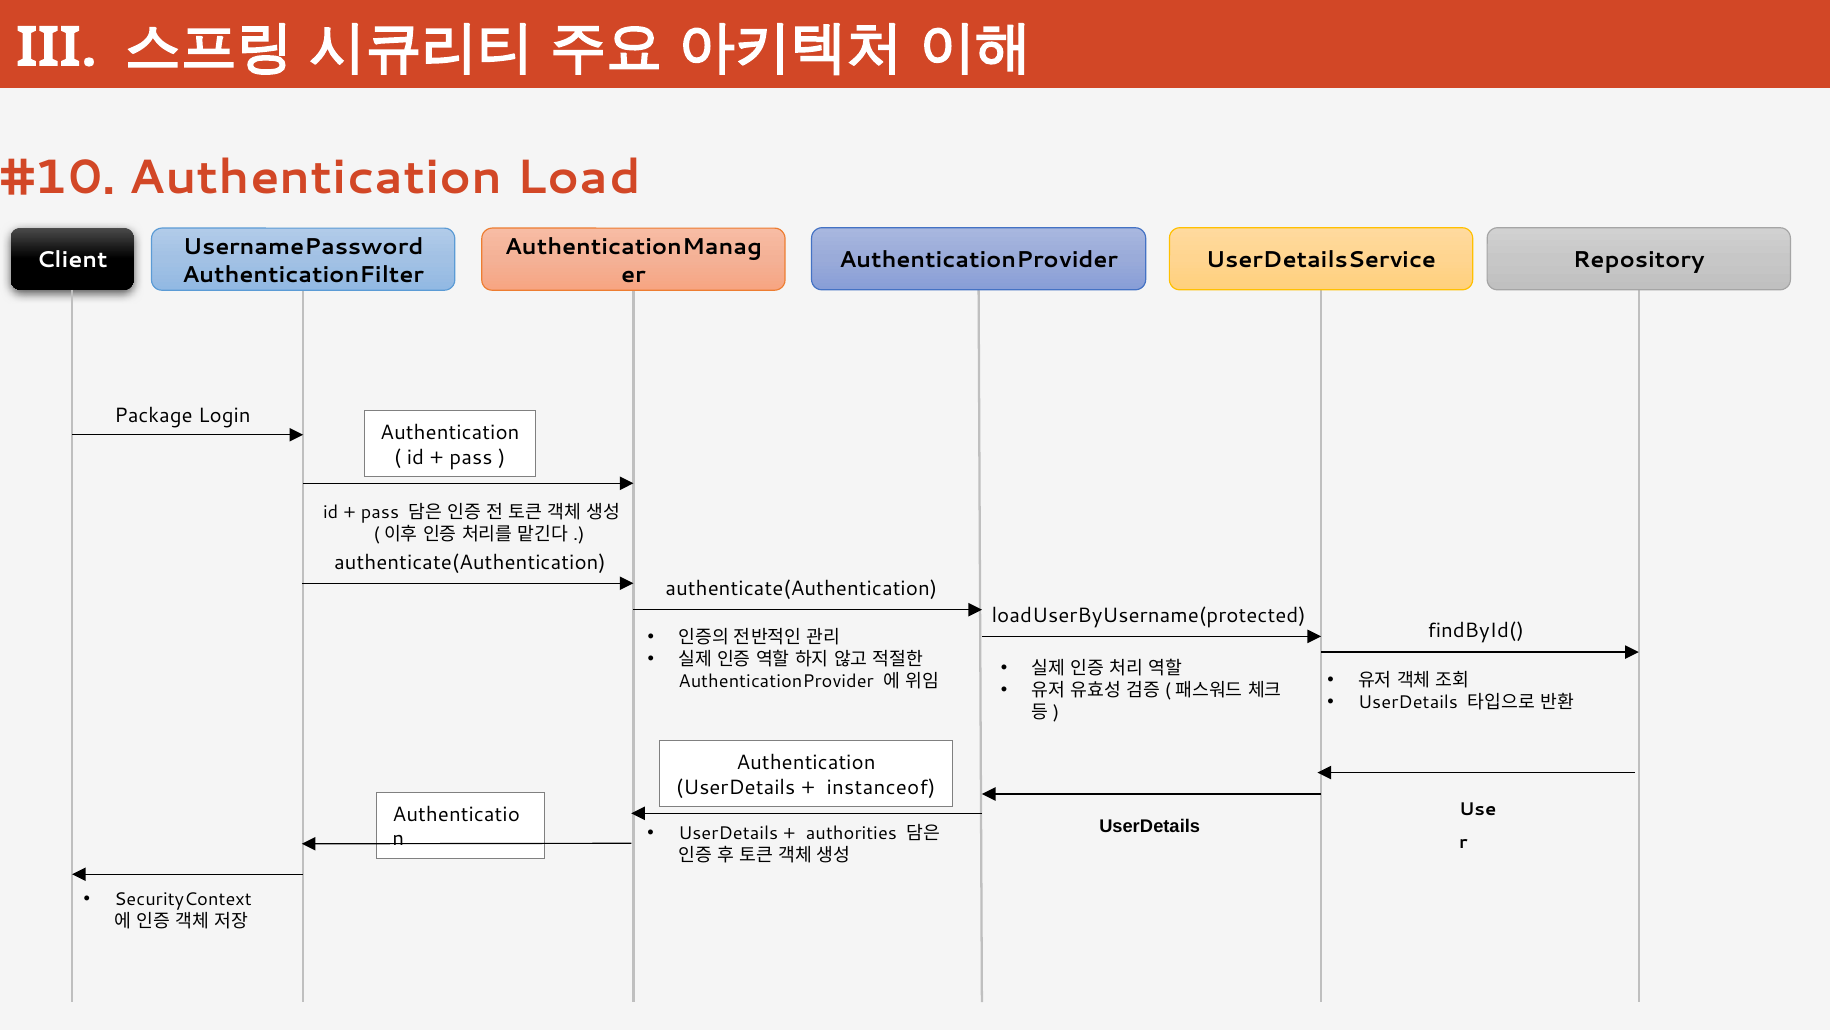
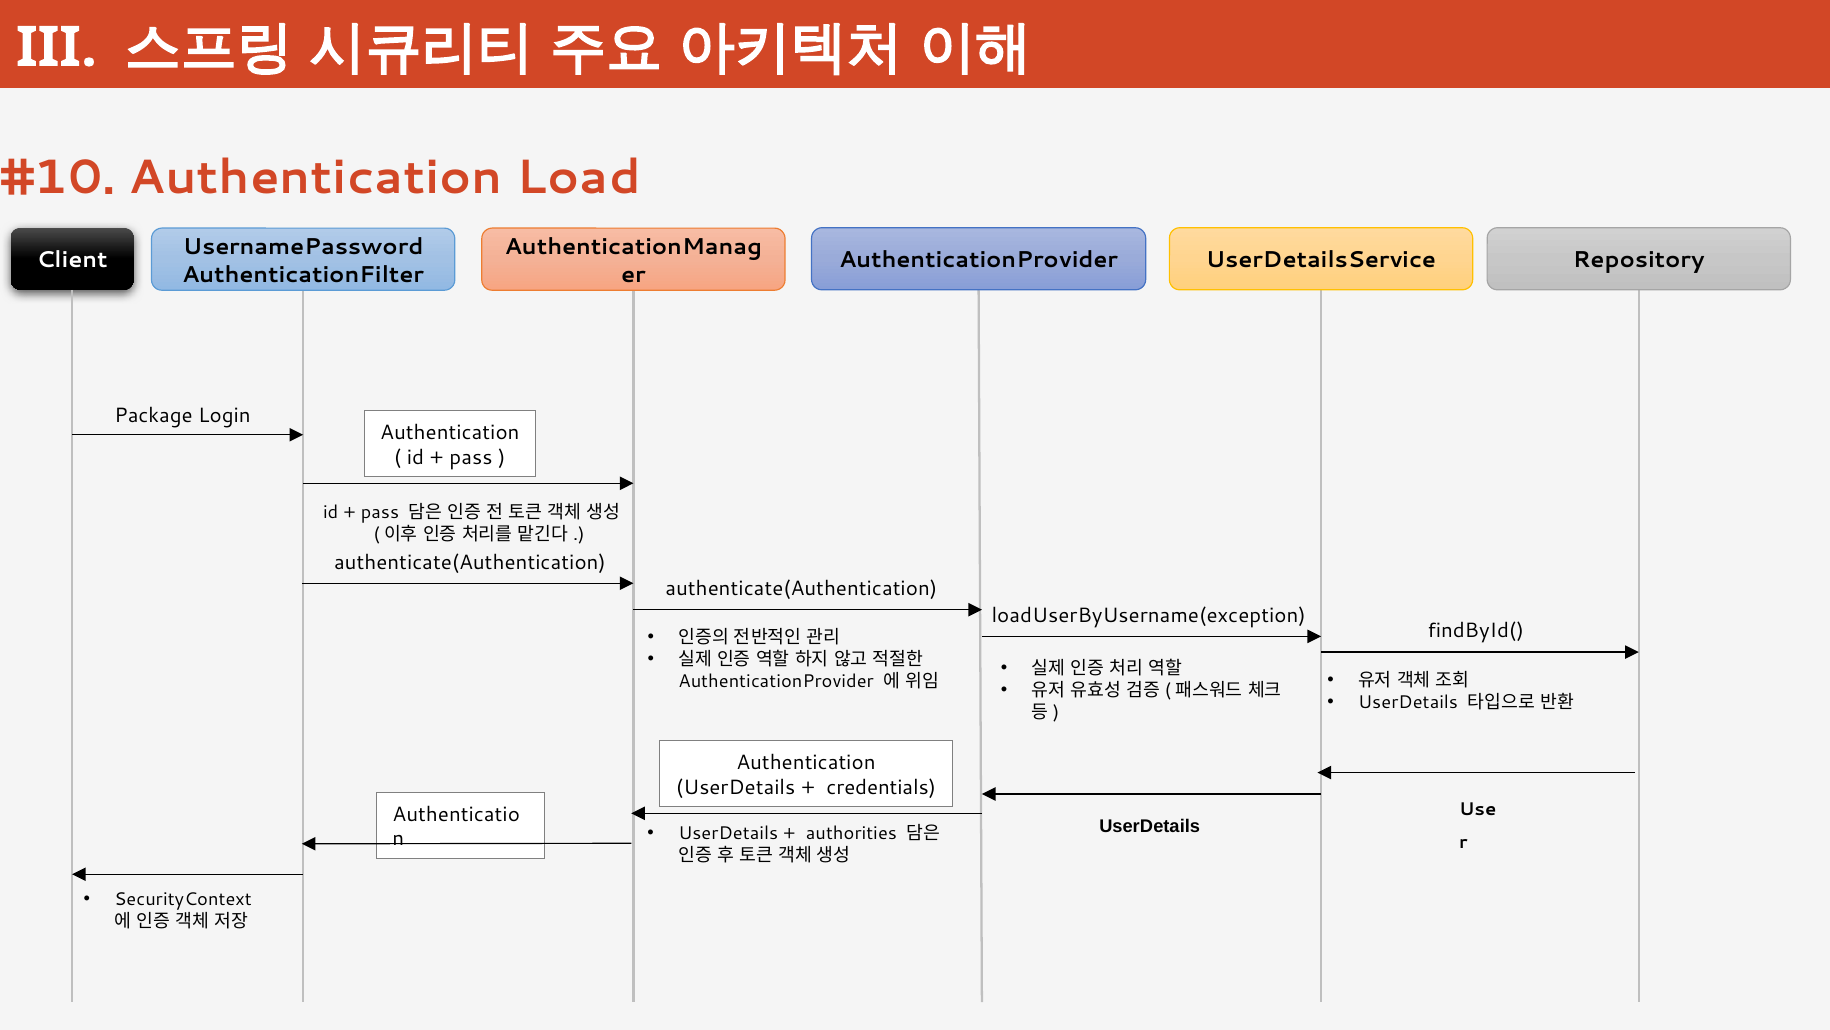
loadUserByUsername(protected: loadUserByUsername(protected -> loadUserByUsername(exception
instanceof: instanceof -> credentials
